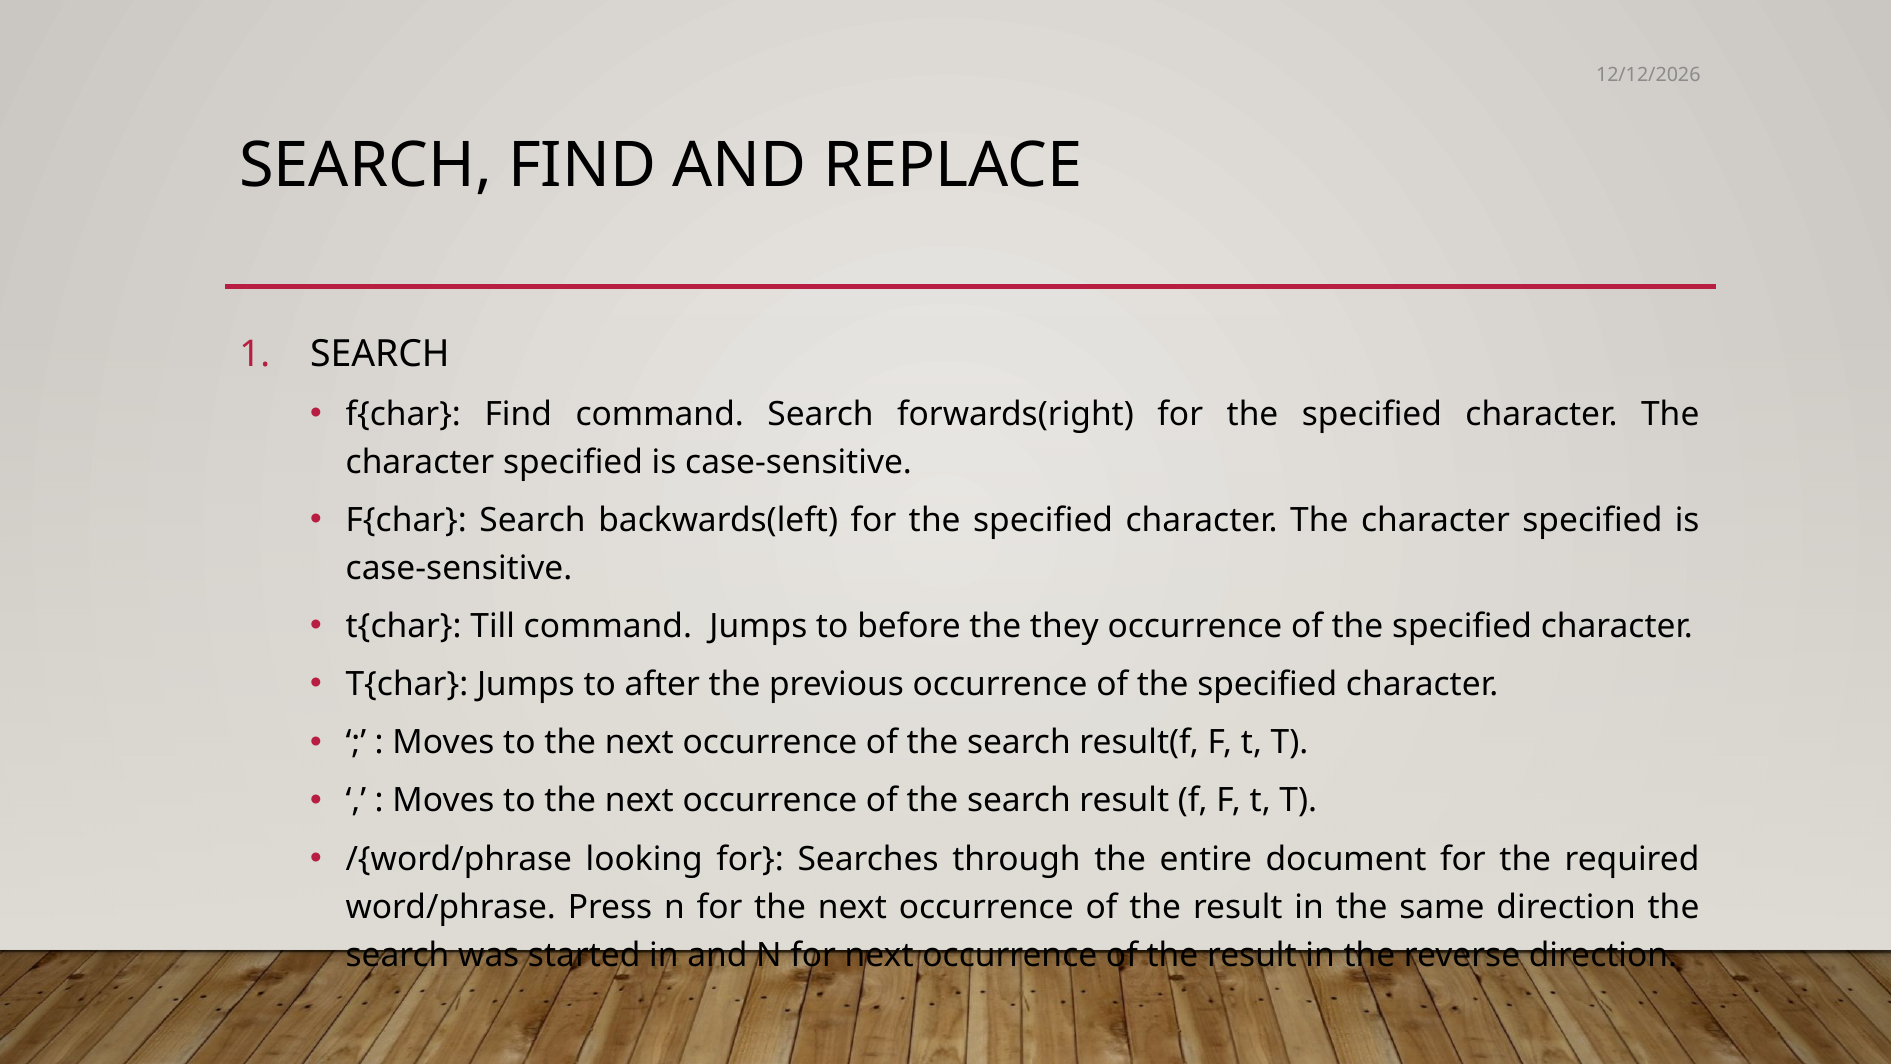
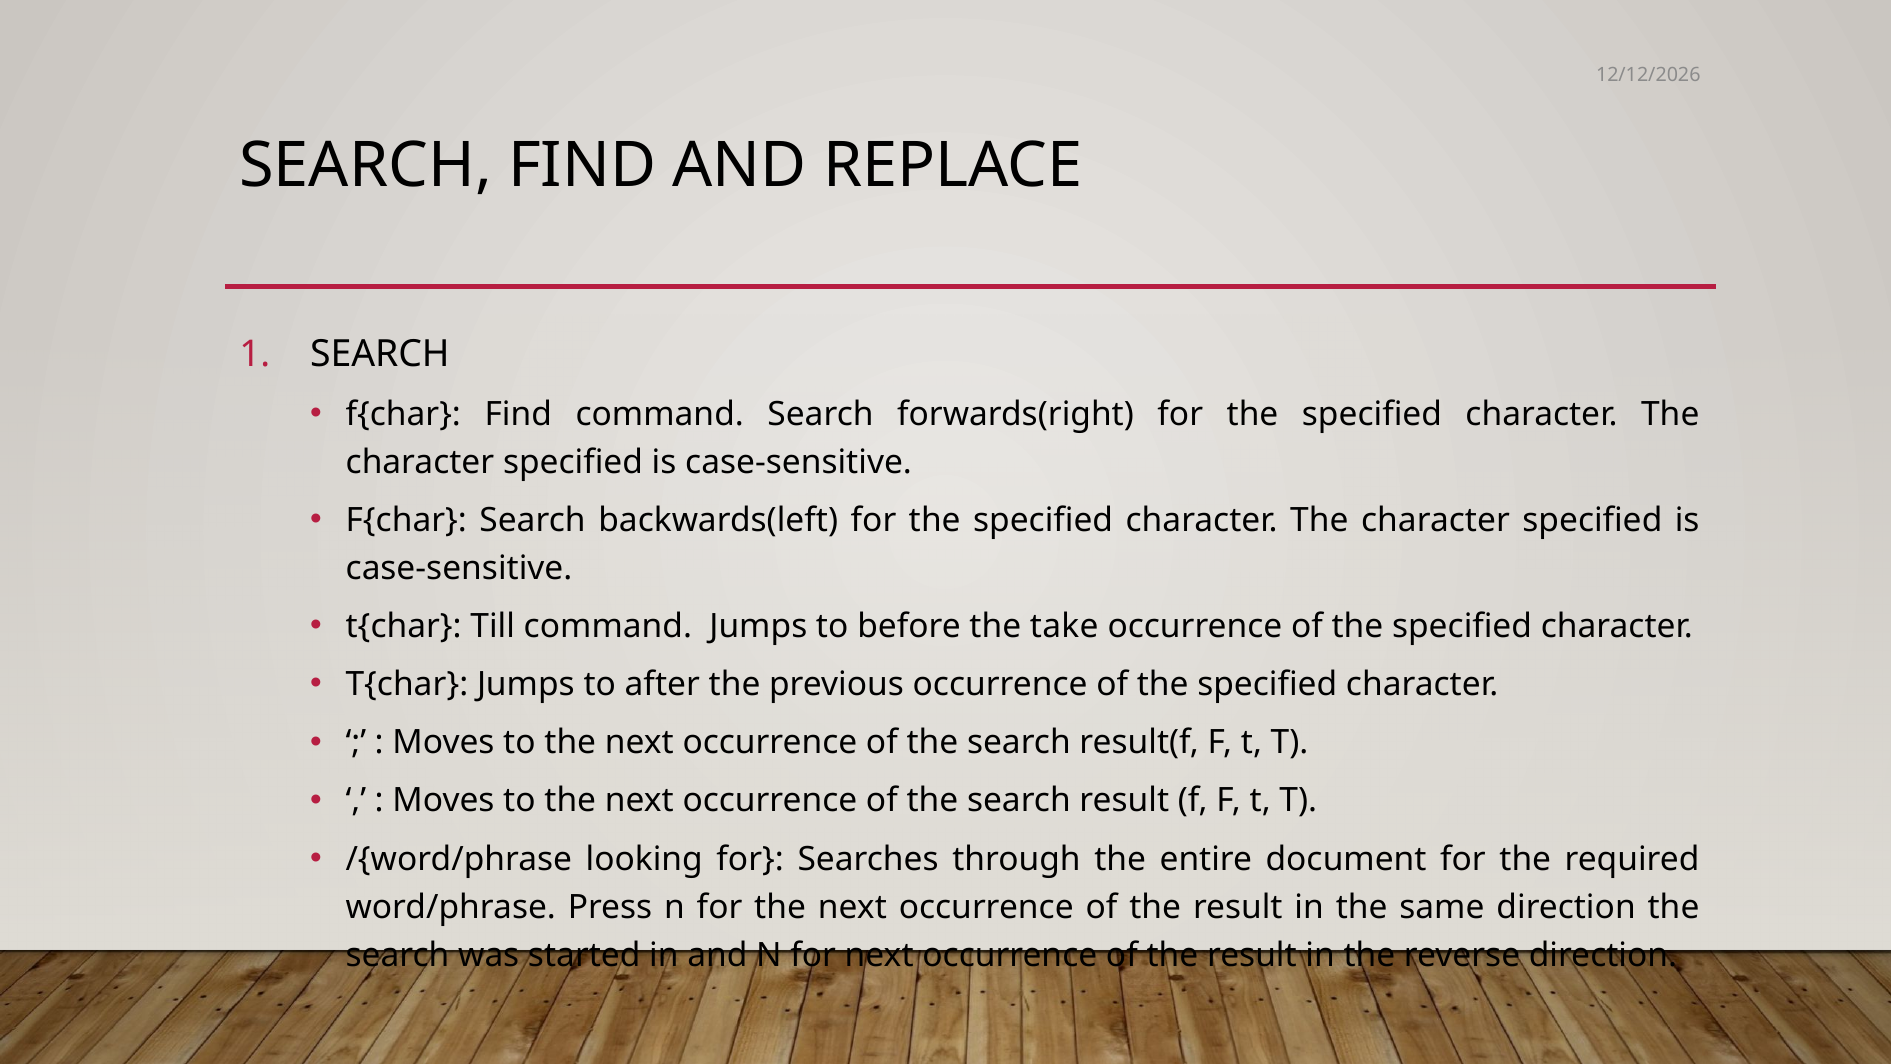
they: they -> take
